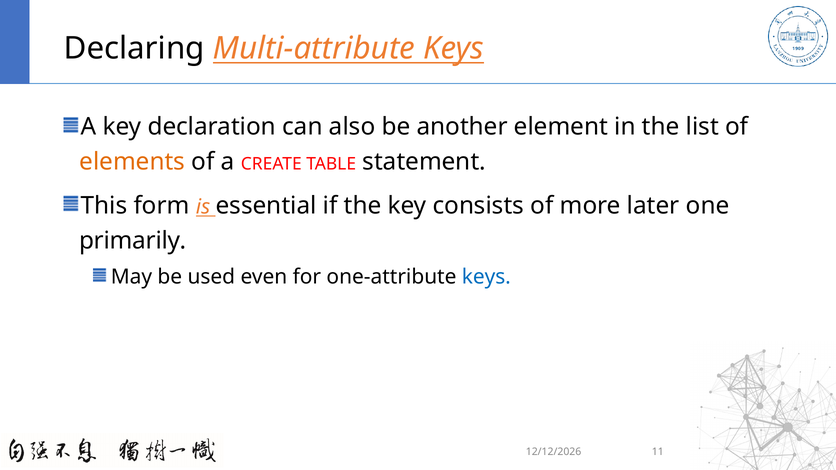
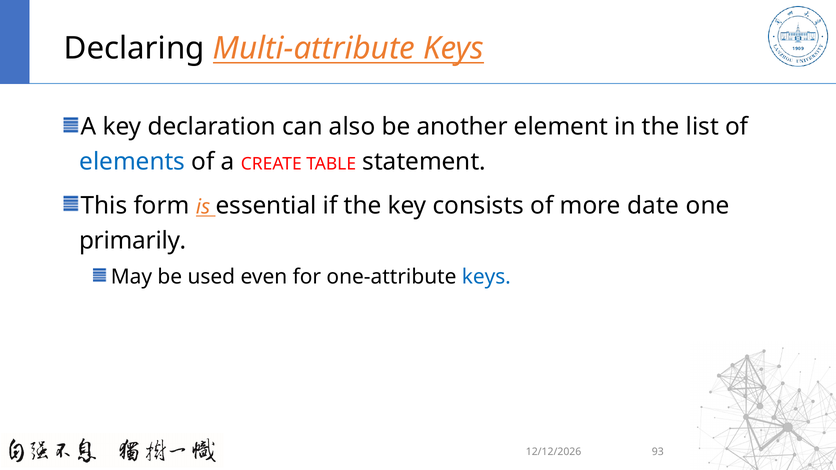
elements colour: orange -> blue
later: later -> date
11: 11 -> 93
